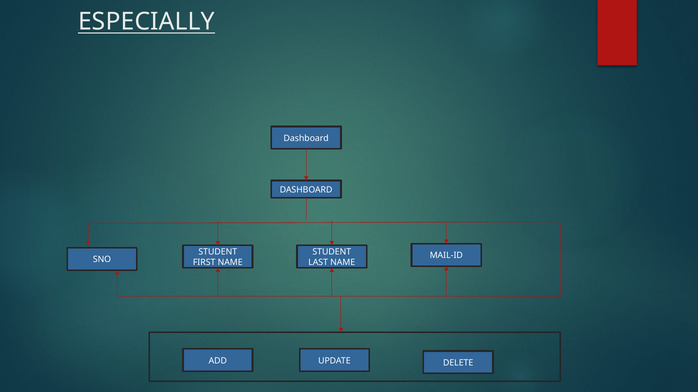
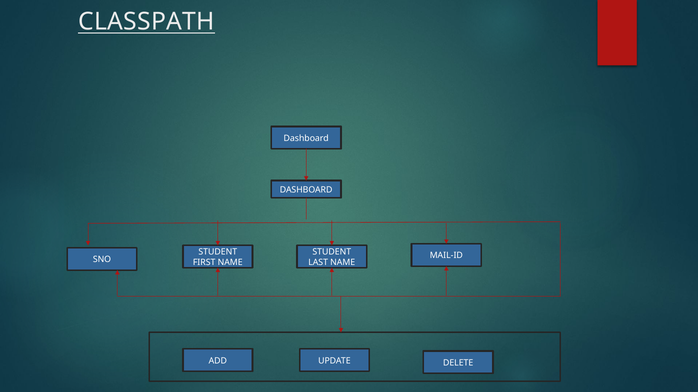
ESPECIALLY: ESPECIALLY -> CLASSPATH
